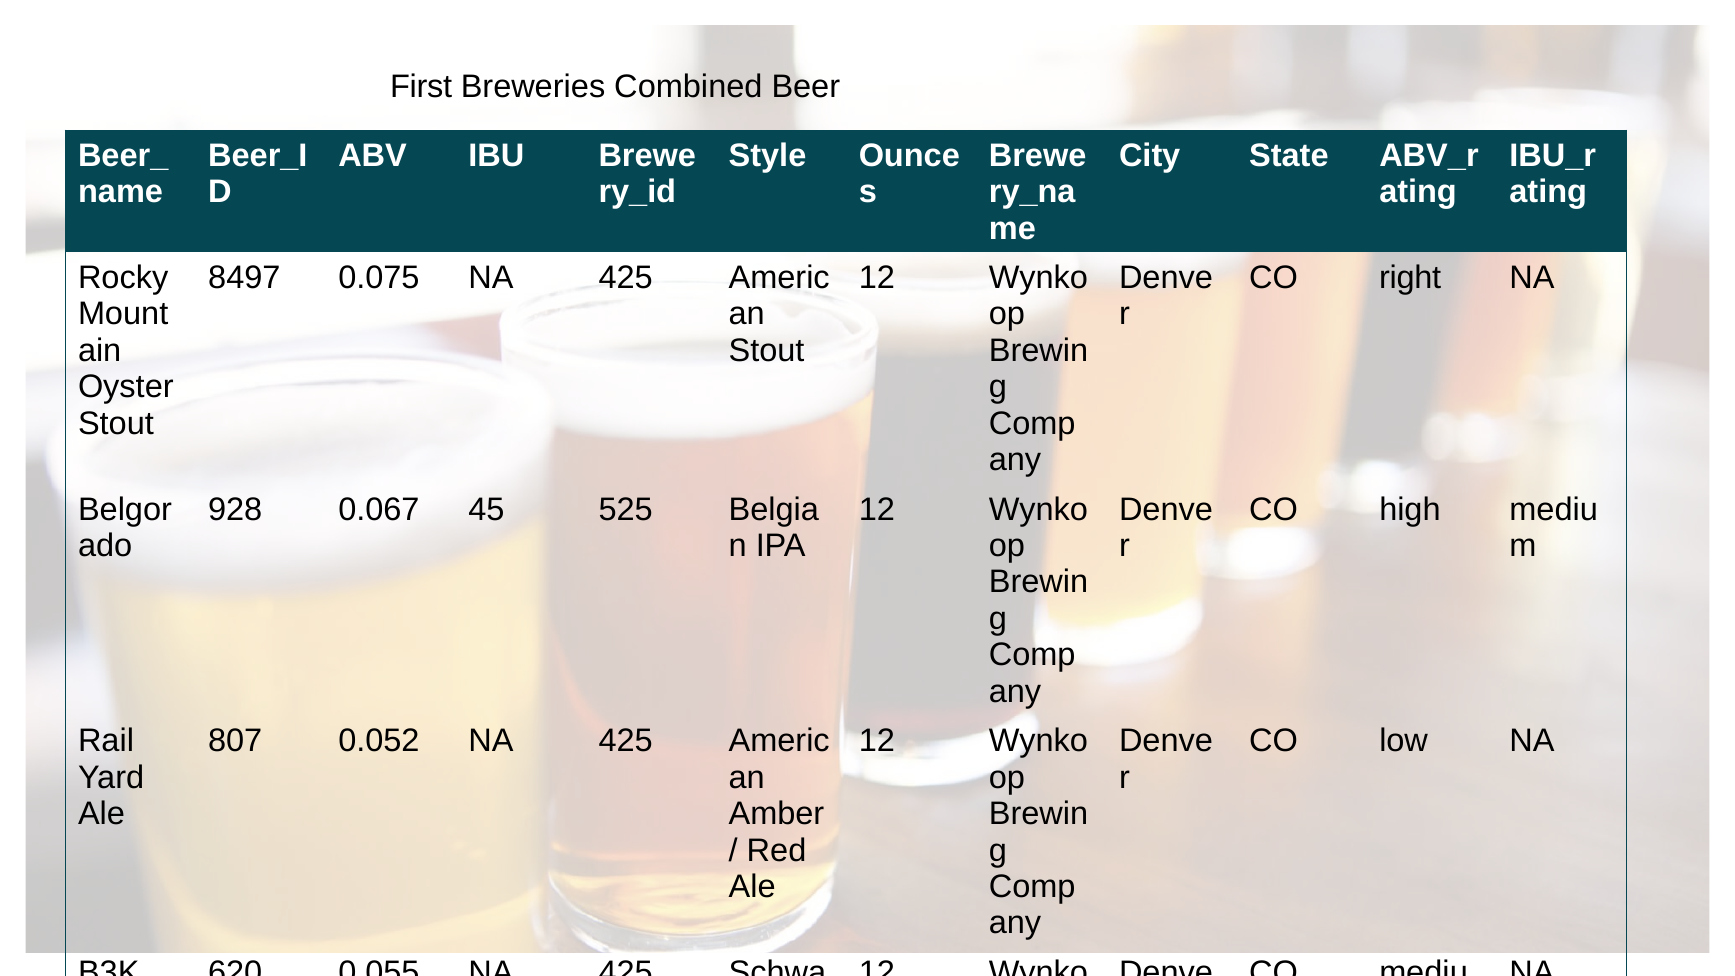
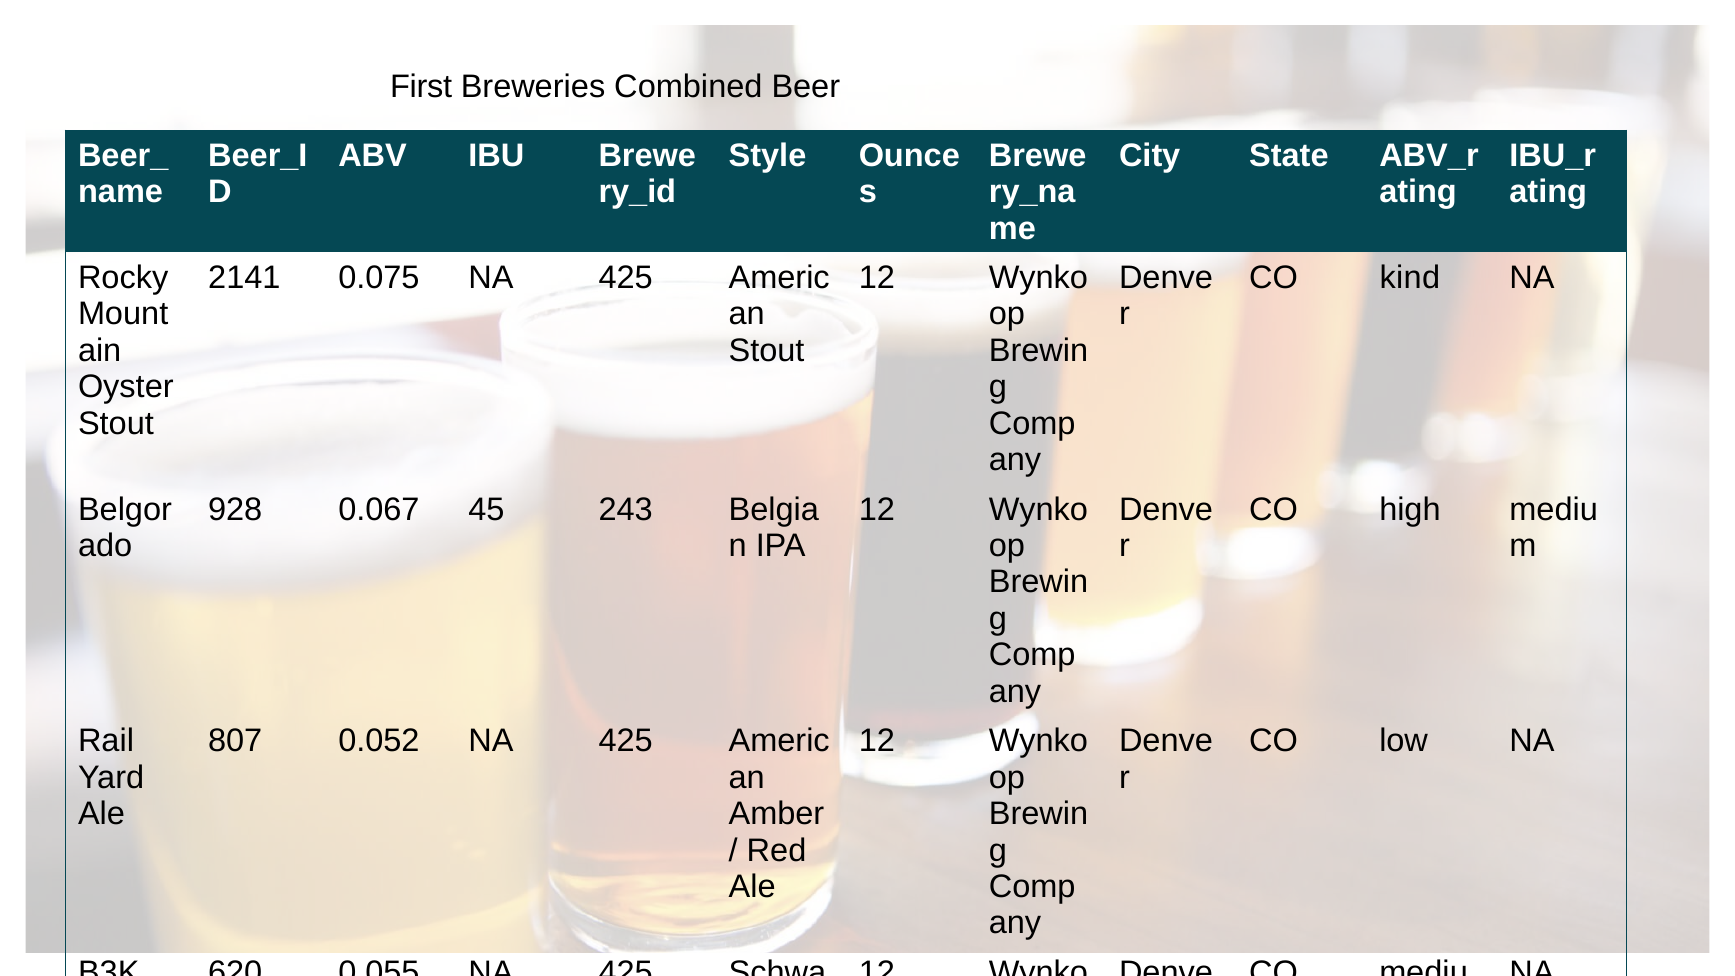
8497: 8497 -> 2141
right: right -> kind
525: 525 -> 243
